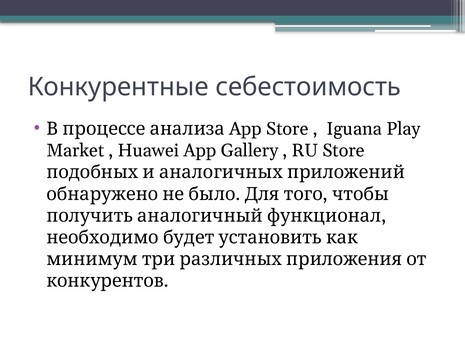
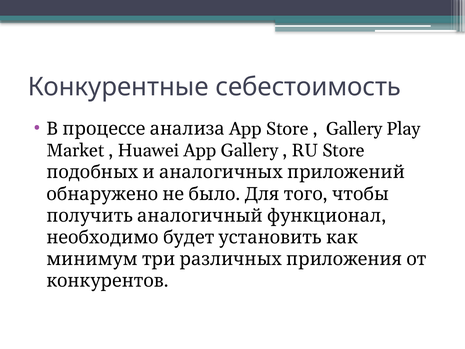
Iguana at (354, 129): Iguana -> Gallery
